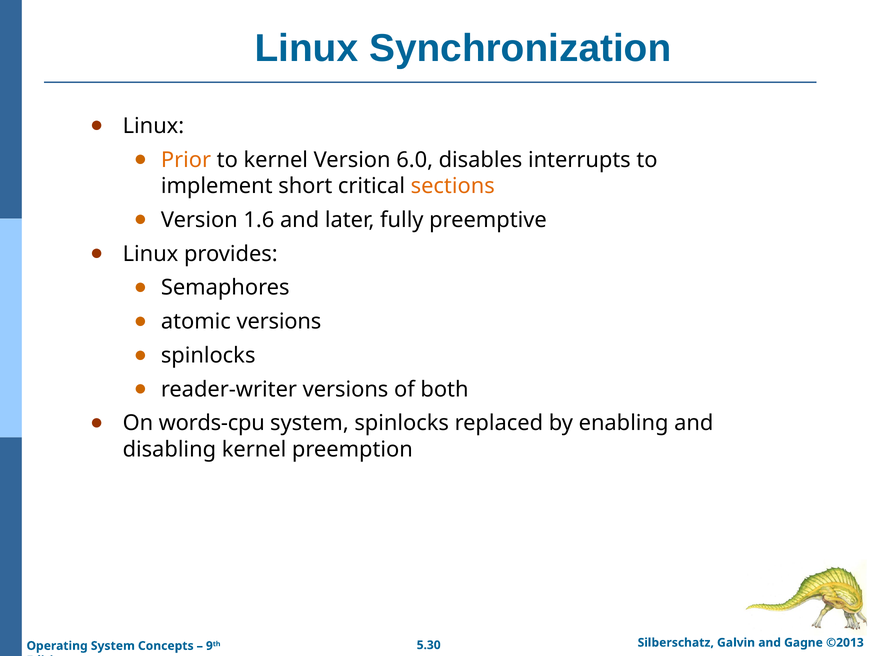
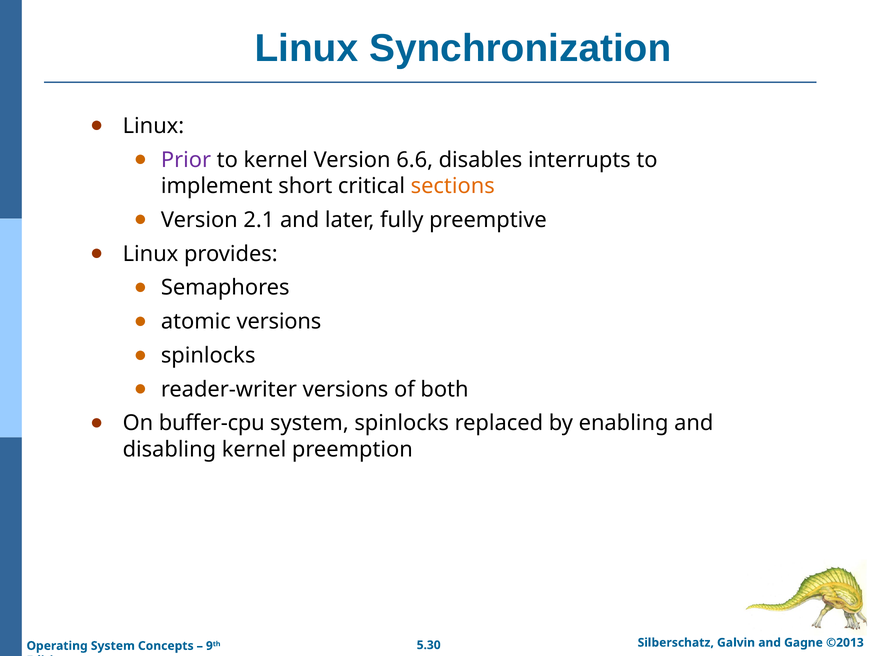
Prior colour: orange -> purple
6.0: 6.0 -> 6.6
1.6: 1.6 -> 2.1
words-cpu: words-cpu -> buffer-cpu
